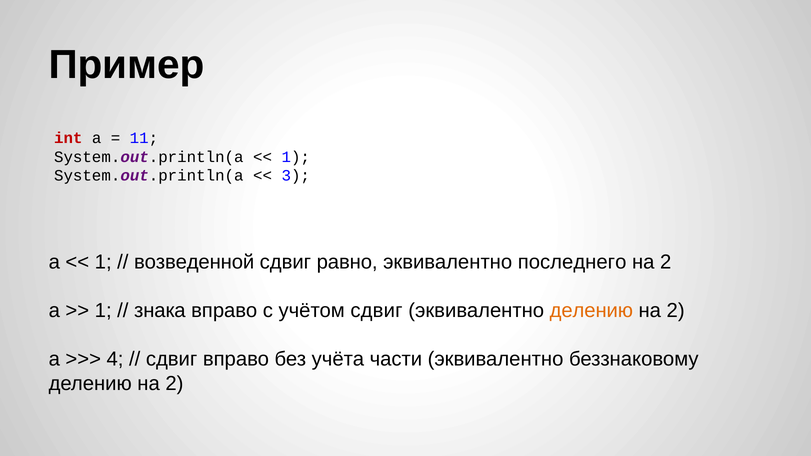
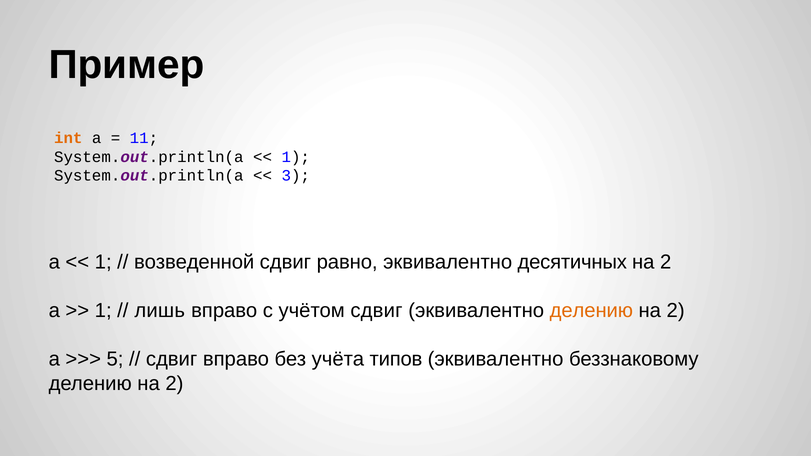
int colour: red -> orange
последнего: последнего -> десятичных
знака: знака -> лишь
4: 4 -> 5
части: части -> типов
